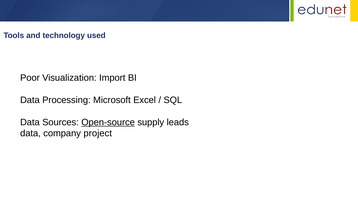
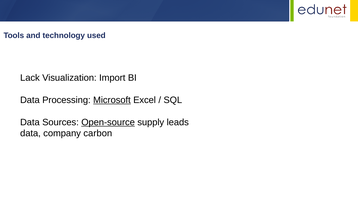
Poor: Poor -> Lack
Microsoft underline: none -> present
project: project -> carbon
